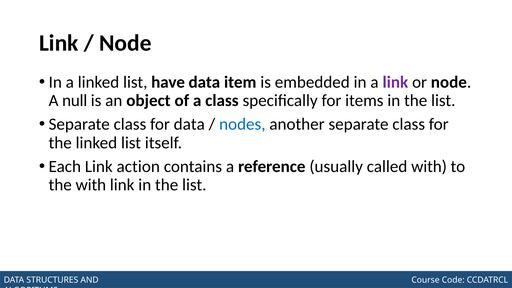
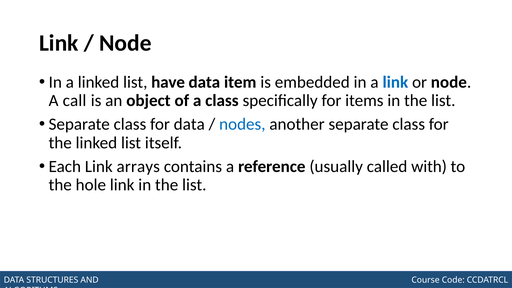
link at (395, 82) colour: purple -> blue
null: null -> call
action: action -> arrays
the with: with -> hole
